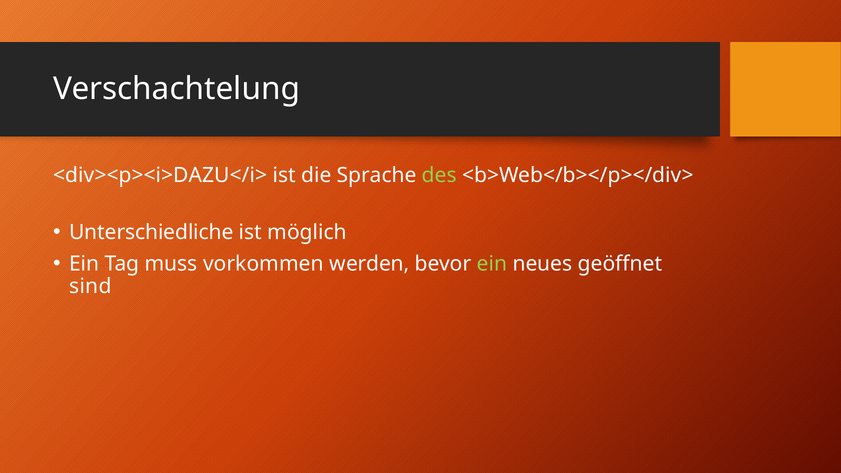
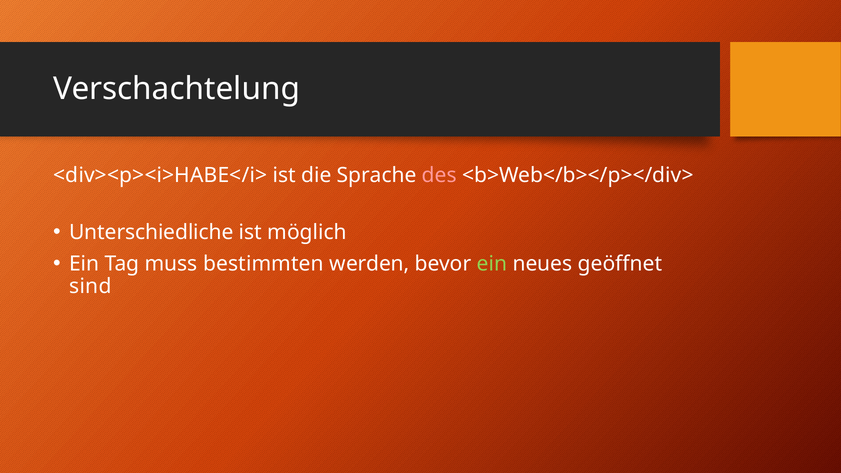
<div><p><i>DAZU</i>: <div><p><i>DAZU</i> -> <div><p><i>HABE</i>
des colour: light green -> pink
vorkommen: vorkommen -> bestimmten
